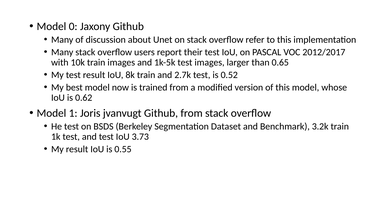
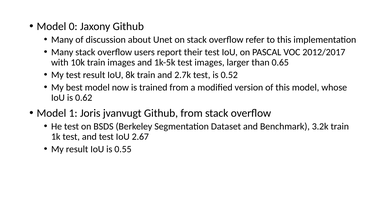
3.73: 3.73 -> 2.67
